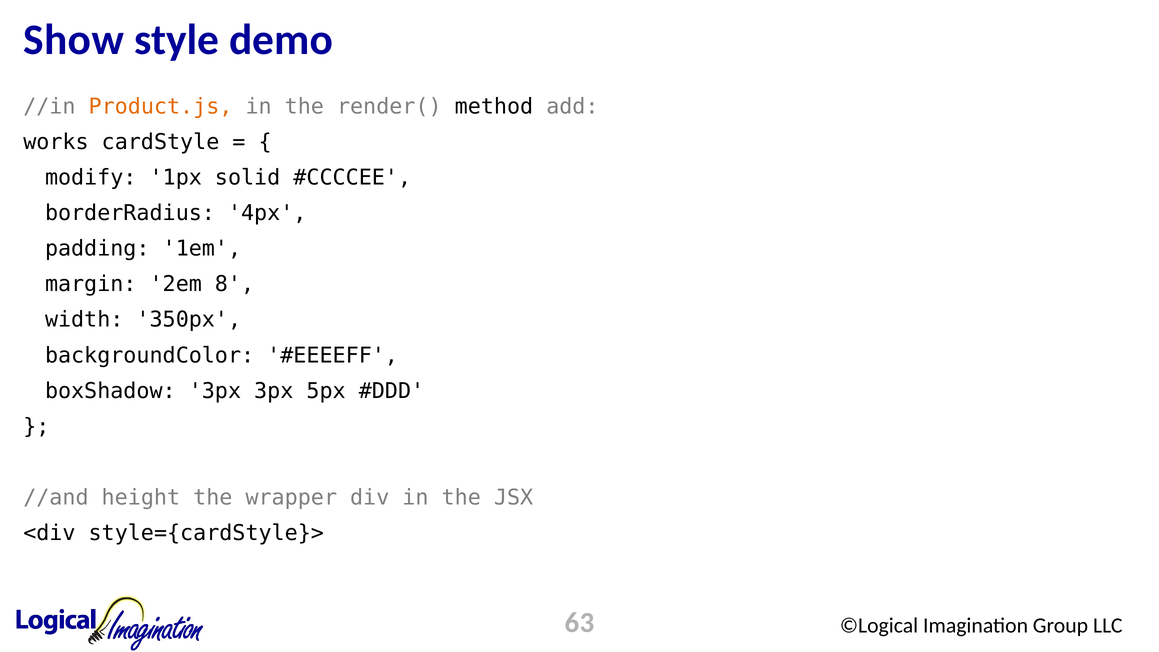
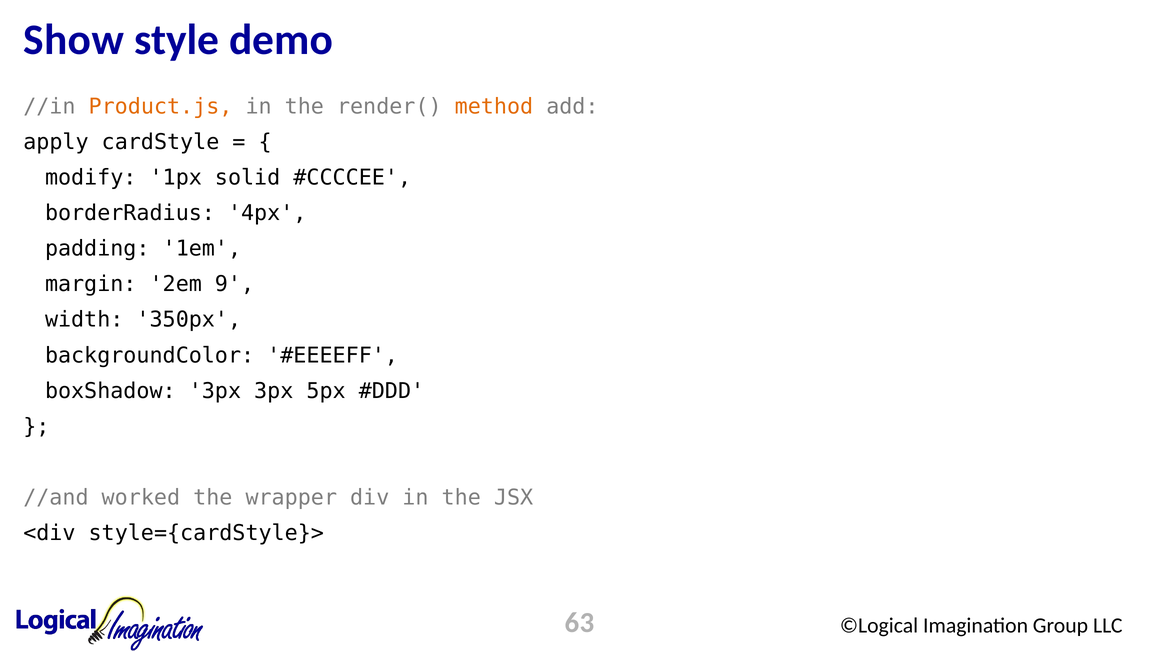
method colour: black -> orange
works: works -> apply
8: 8 -> 9
height: height -> worked
